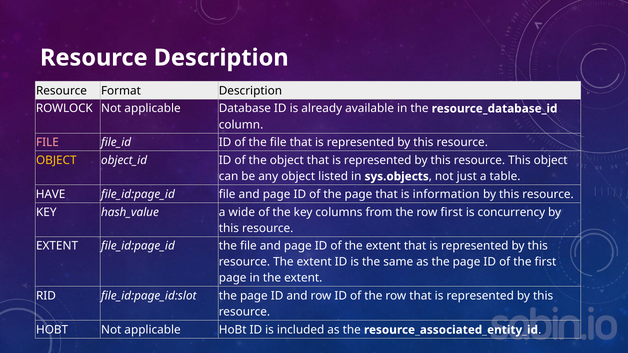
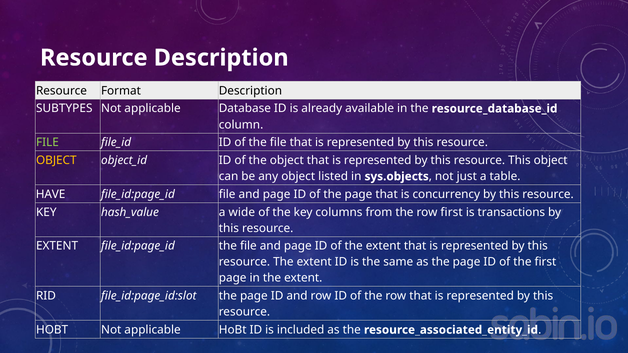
ROWLOCK: ROWLOCK -> SUBTYPES
FILE at (47, 143) colour: pink -> light green
information: information -> concurrency
concurrency: concurrency -> transactions
